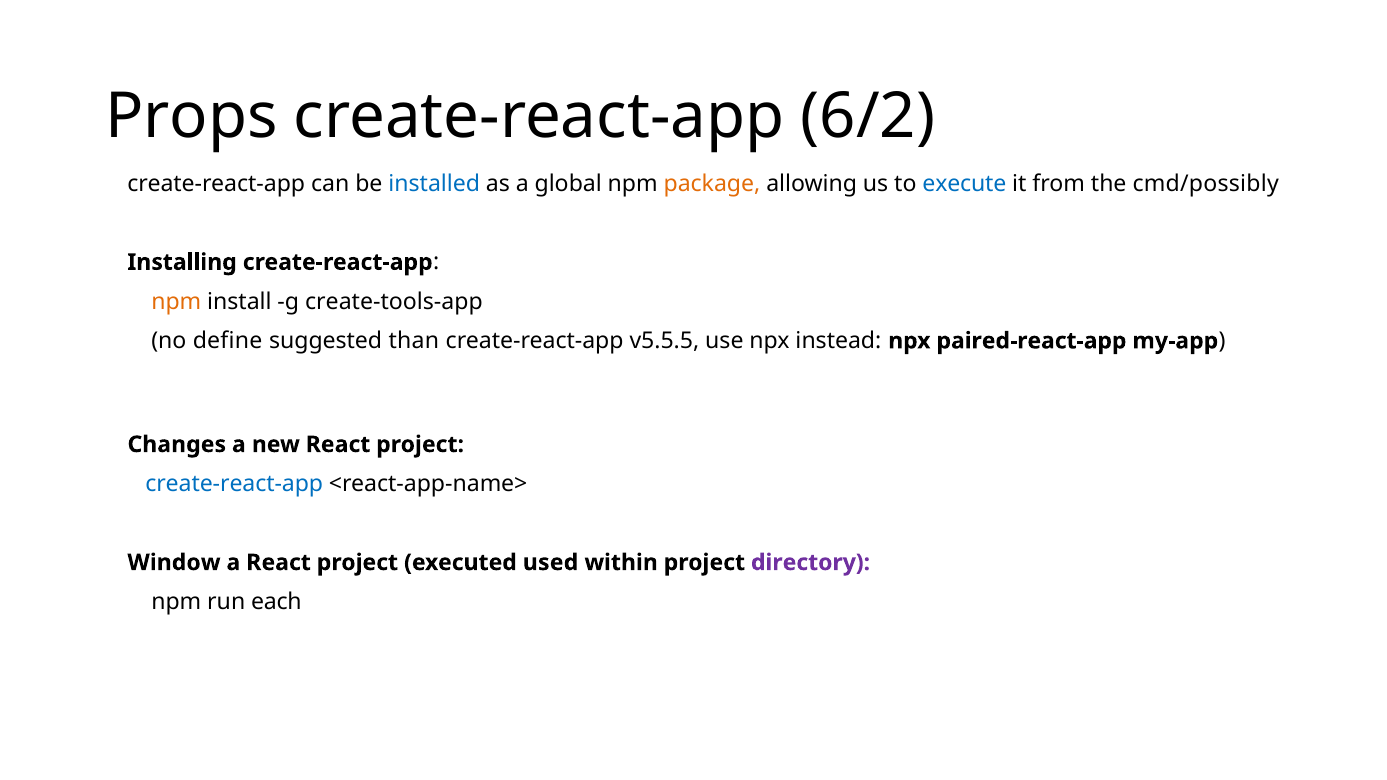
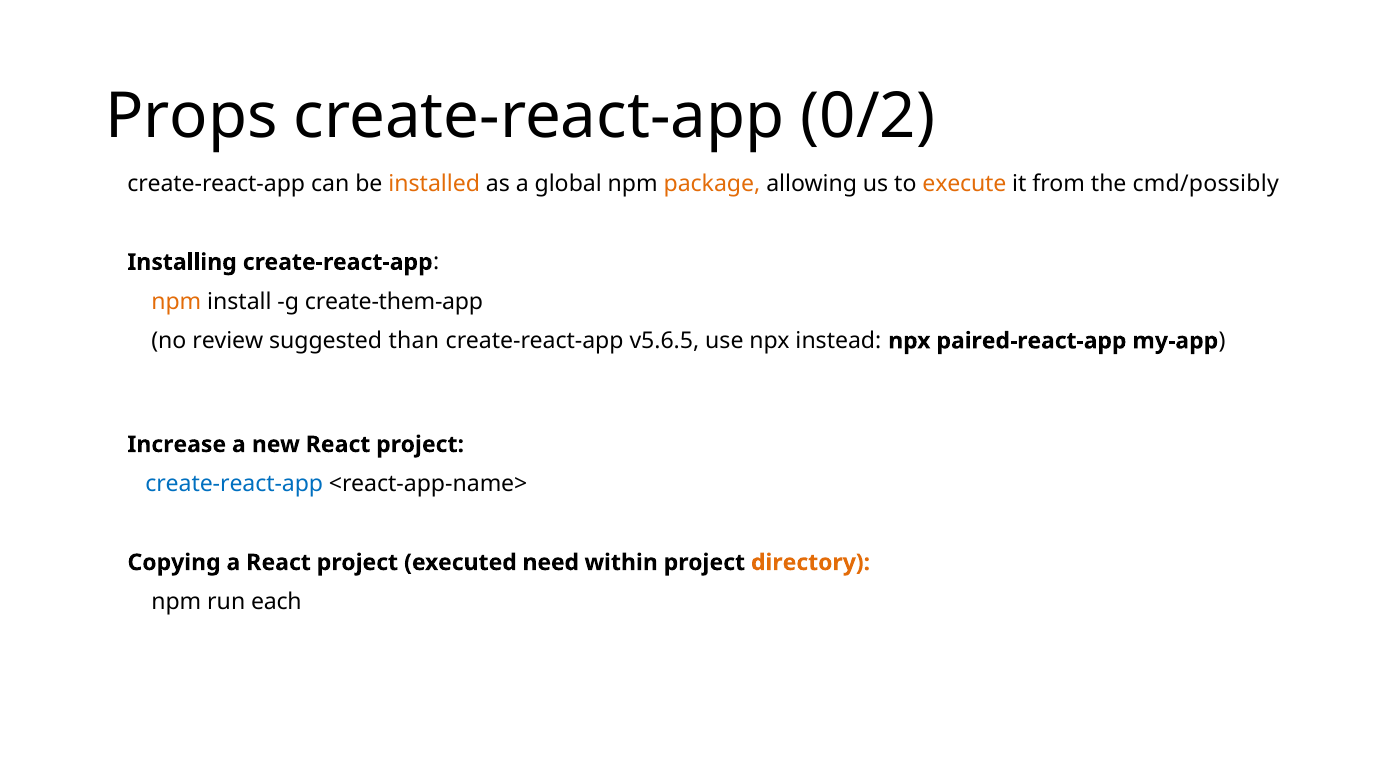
6/2: 6/2 -> 0/2
installed colour: blue -> orange
execute colour: blue -> orange
create-tools-app: create-tools-app -> create-them-app
define: define -> review
v5.5.5: v5.5.5 -> v5.6.5
Changes: Changes -> Increase
Window: Window -> Copying
used: used -> need
directory colour: purple -> orange
